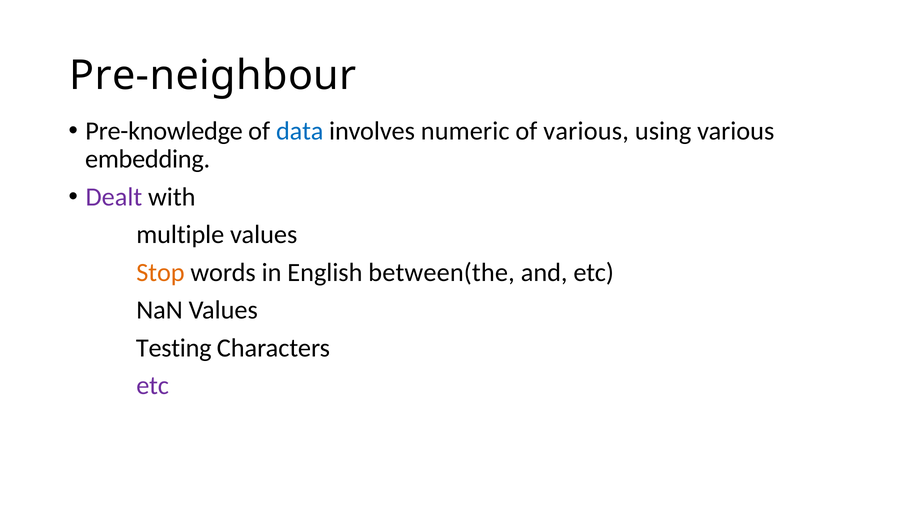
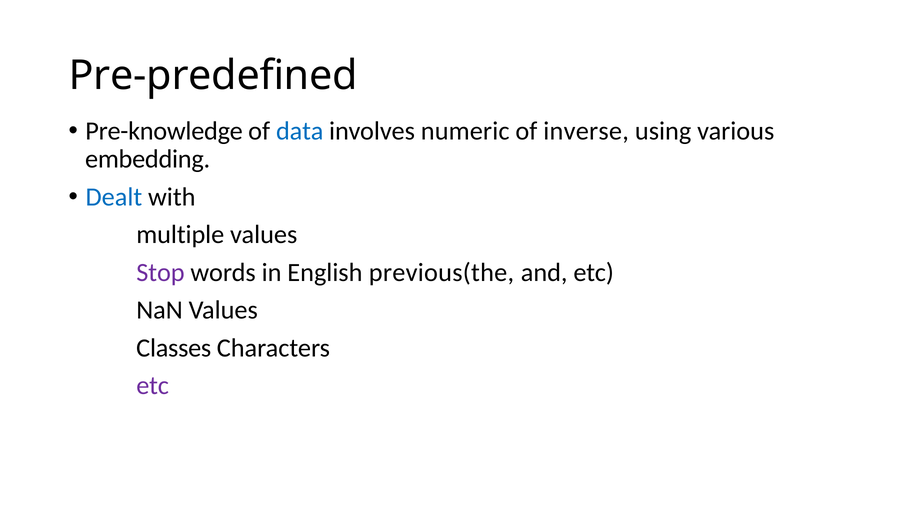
Pre-neighbour: Pre-neighbour -> Pre-predefined
of various: various -> inverse
Dealt colour: purple -> blue
Stop colour: orange -> purple
between(the: between(the -> previous(the
Testing: Testing -> Classes
